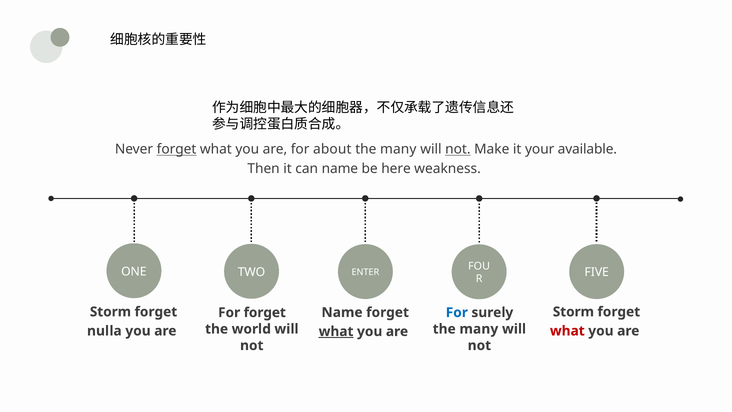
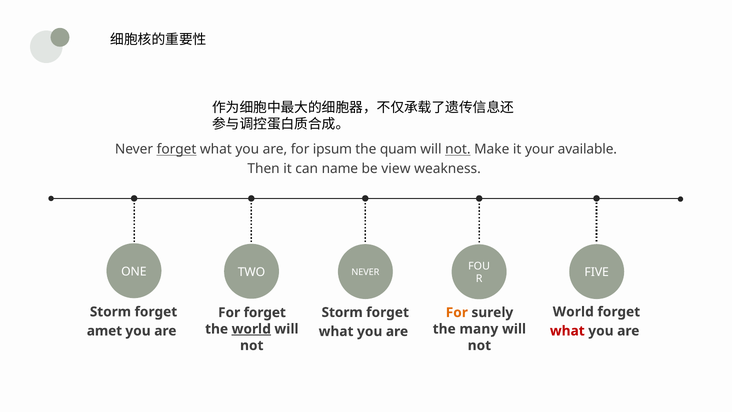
about: about -> ipsum
many at (398, 149): many -> quam
here: here -> view
TWO ENTER: ENTER -> NEVER
Storm at (573, 312): Storm -> World
Name at (342, 312): Name -> Storm
For at (457, 312) colour: blue -> orange
world at (251, 329) underline: none -> present
nulla: nulla -> amet
what at (336, 331) underline: present -> none
